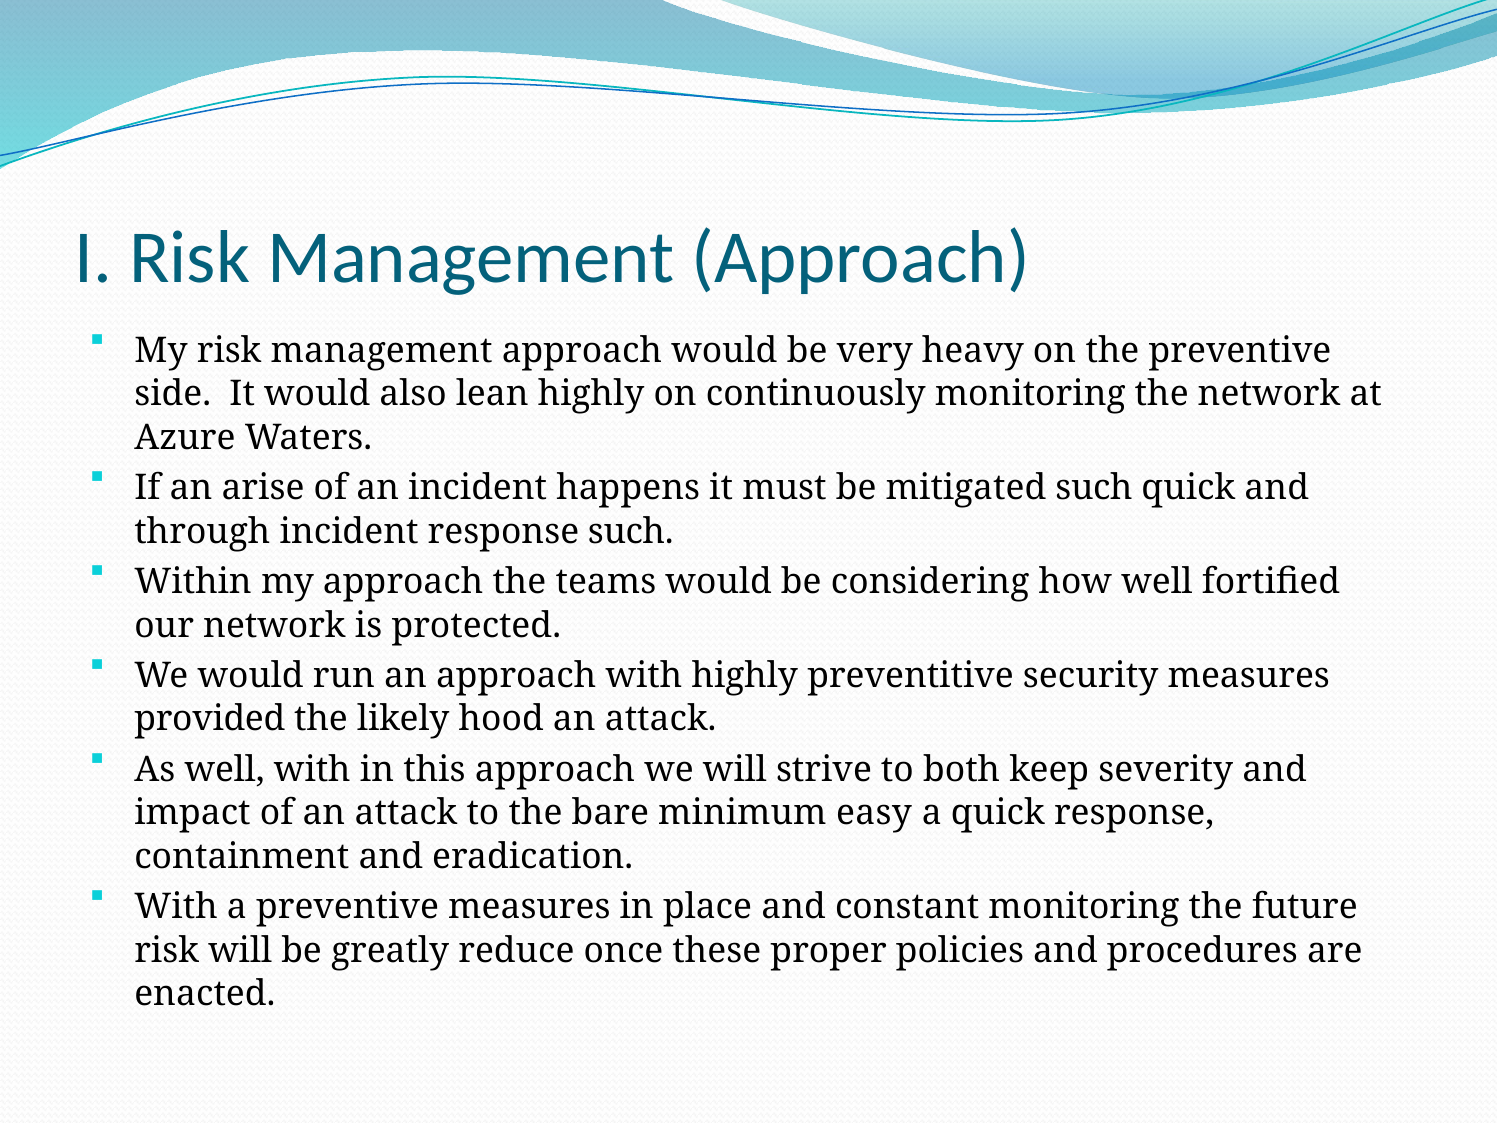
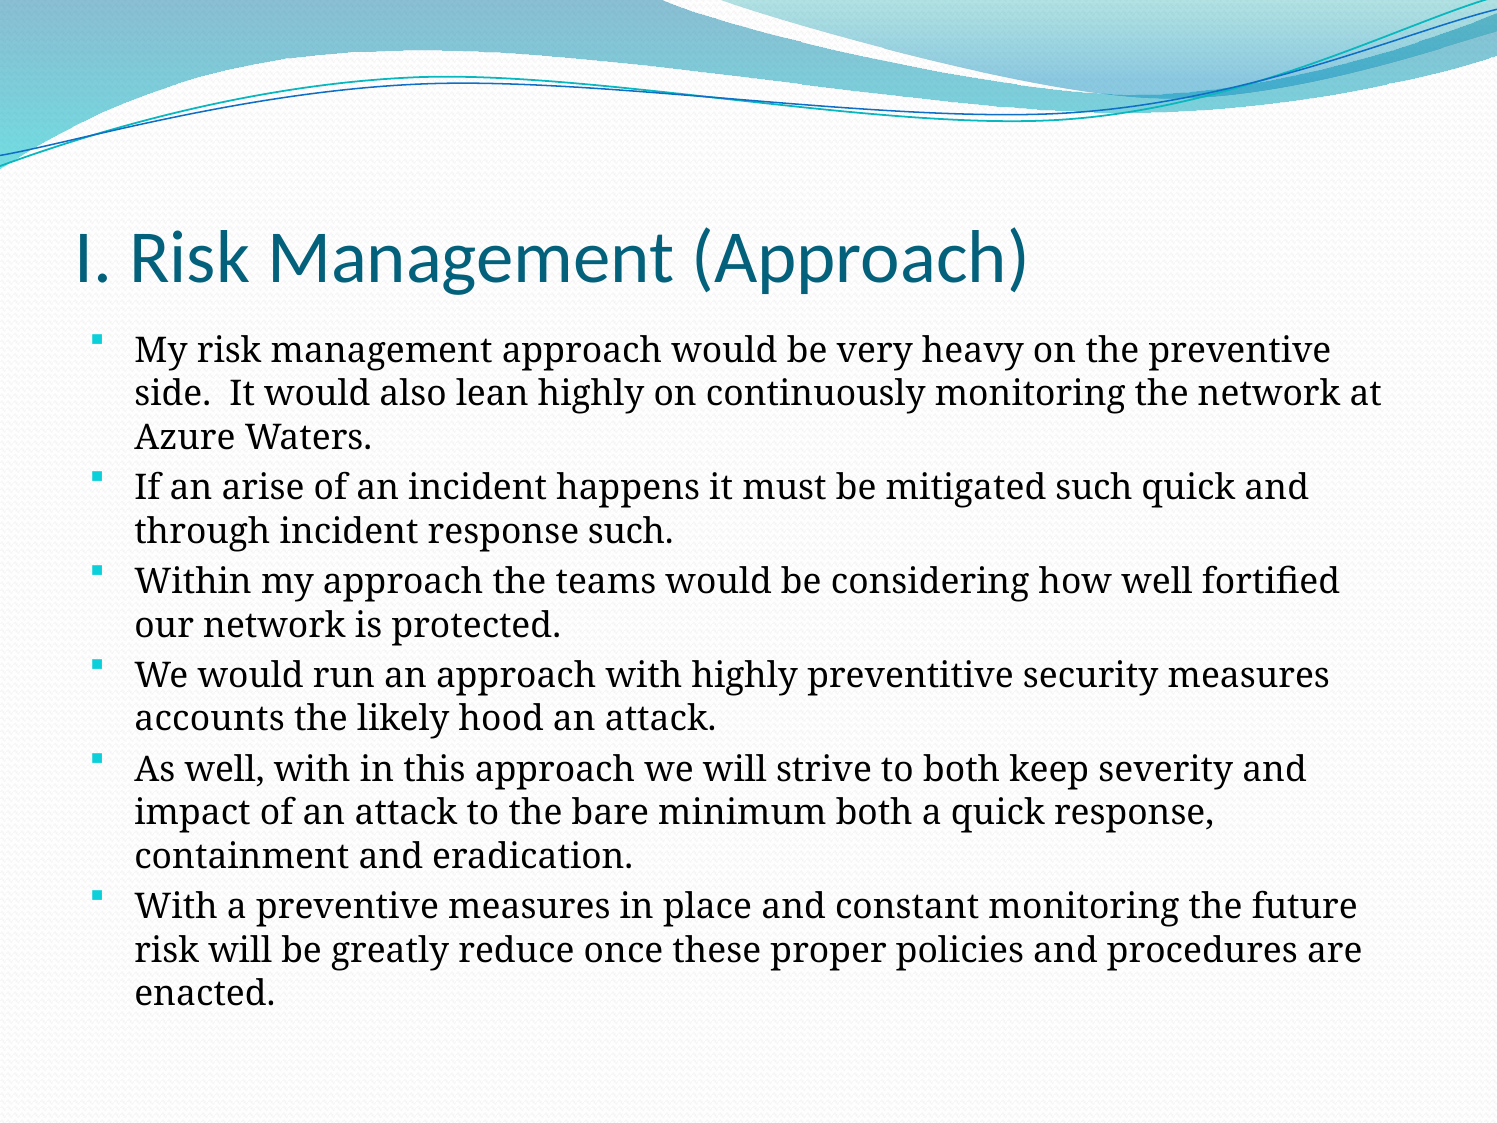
provided: provided -> accounts
minimum easy: easy -> both
